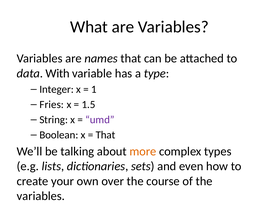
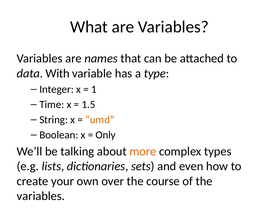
Fries: Fries -> Time
umd colour: purple -> orange
That at (106, 135): That -> Only
